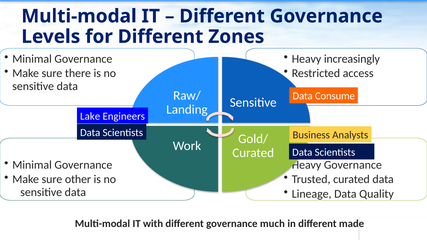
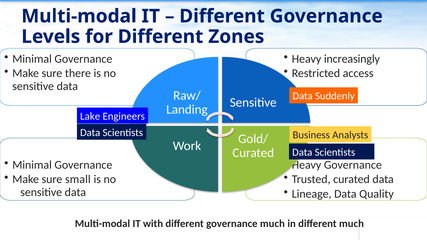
Consume: Consume -> Suddenly
other: other -> small
different made: made -> much
